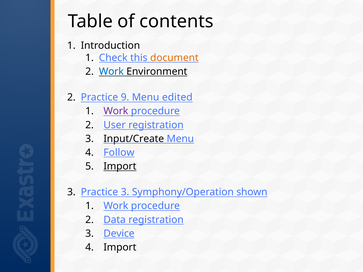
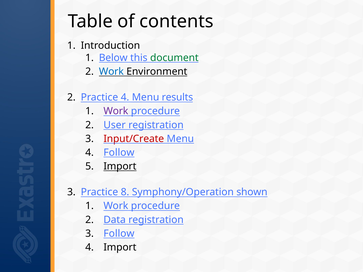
Check: Check -> Below
document colour: orange -> green
Practice 9: 9 -> 4
edited: edited -> results
Input/Create colour: black -> red
Practice 3: 3 -> 8
Device at (119, 234): Device -> Follow
